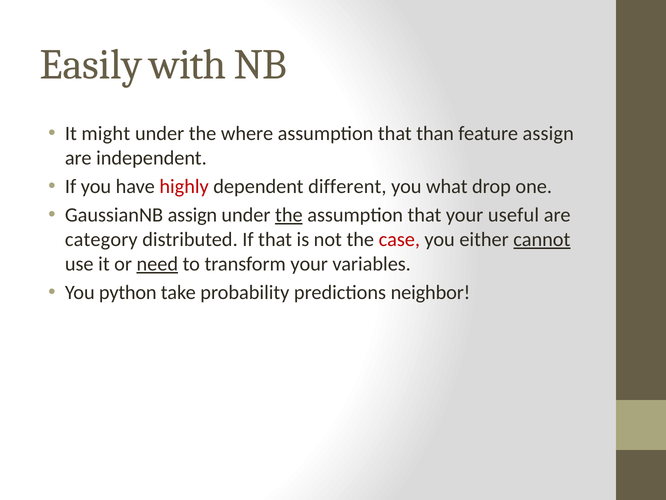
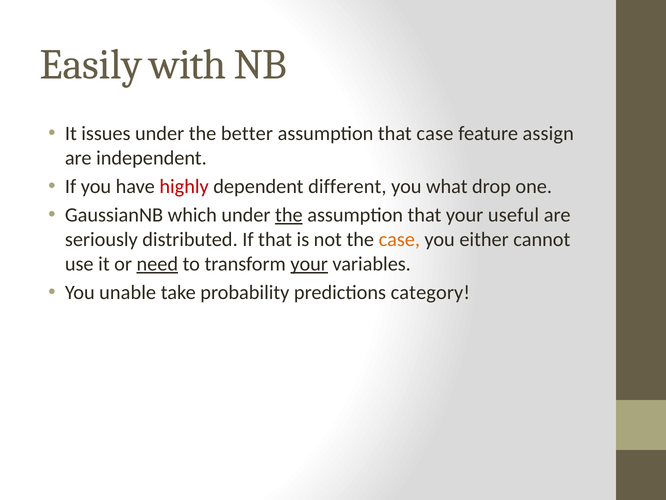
might: might -> issues
where: where -> better
that than: than -> case
GaussianNB assign: assign -> which
category: category -> seriously
case at (399, 239) colour: red -> orange
cannot underline: present -> none
your at (309, 264) underline: none -> present
python: python -> unable
neighbor: neighbor -> category
